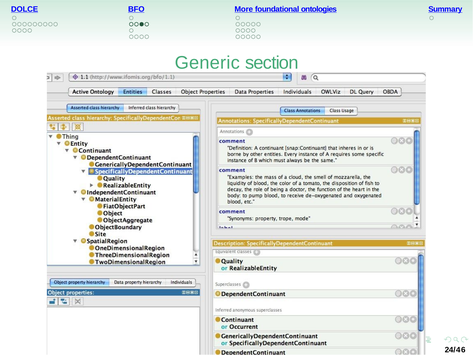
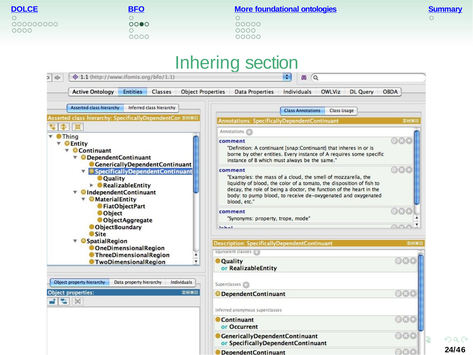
Generic: Generic -> Inhering
